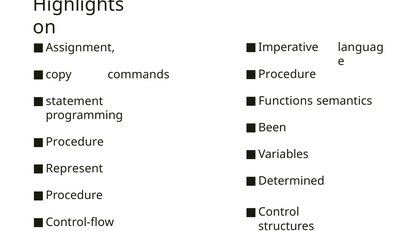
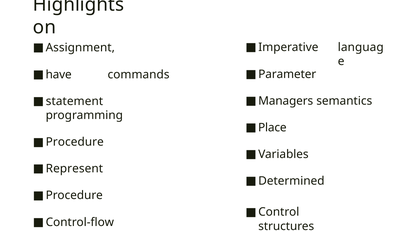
Procedure at (287, 74): Procedure -> Parameter
copy: copy -> have
Functions: Functions -> Managers
Been: Been -> Place
